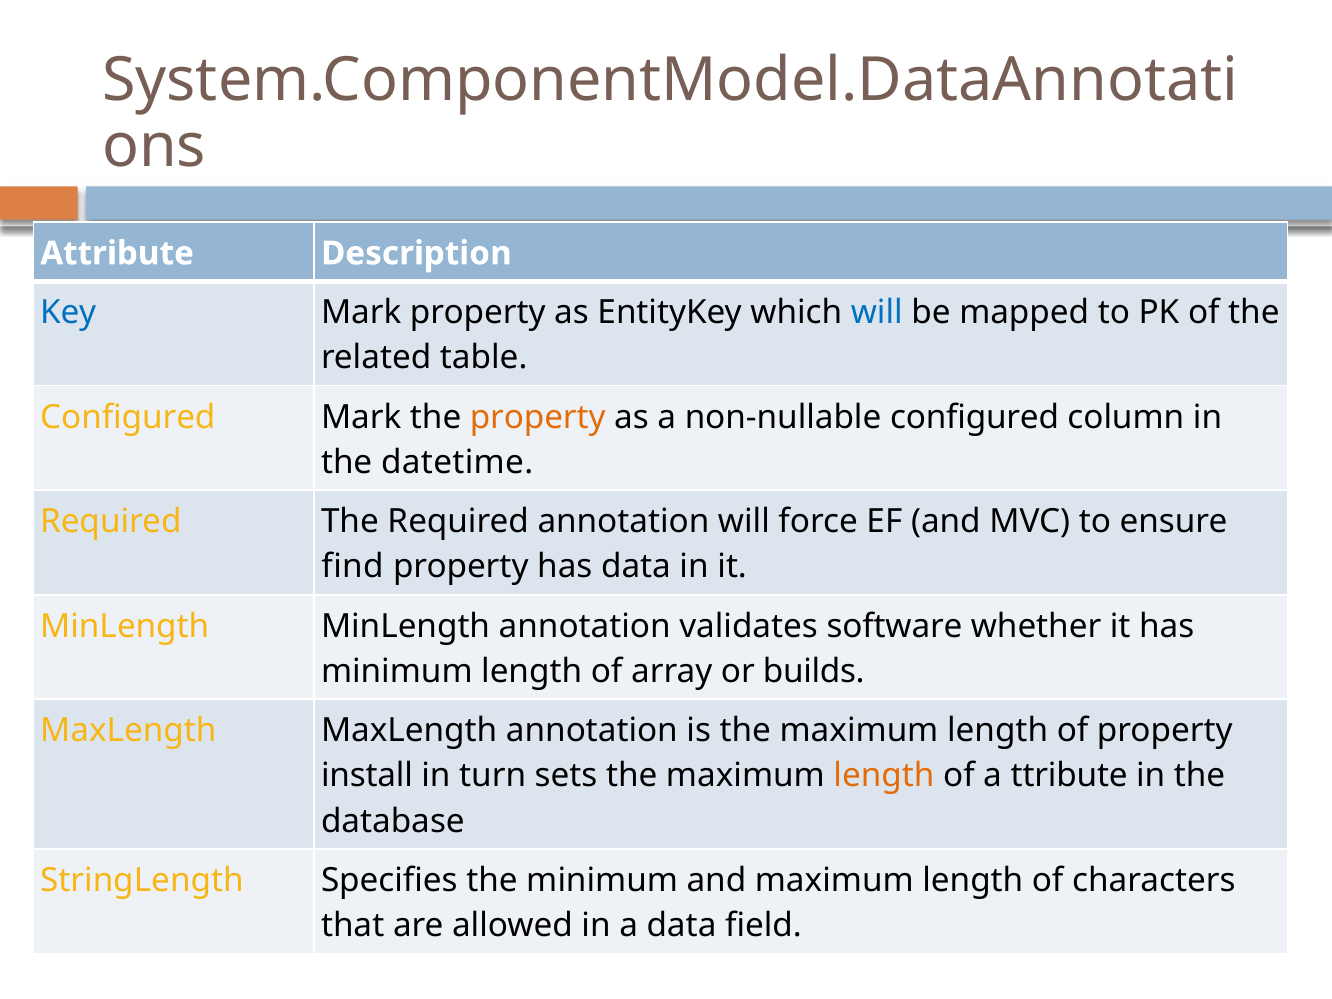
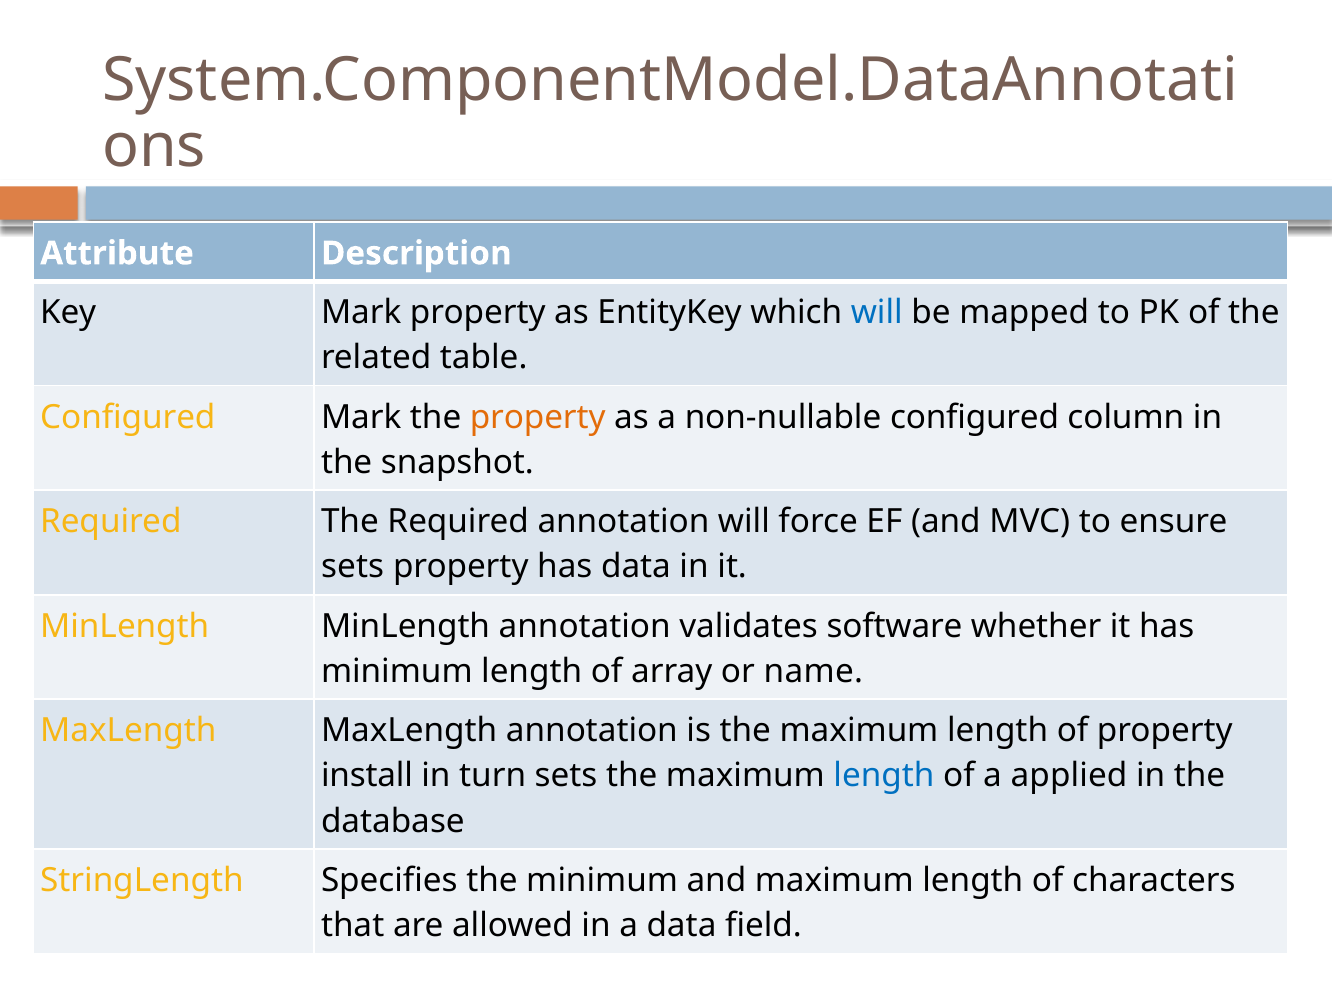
Key colour: blue -> black
datetime: datetime -> snapshot
find at (353, 567): find -> sets
builds: builds -> name
length at (884, 776) colour: orange -> blue
ttribute: ttribute -> applied
